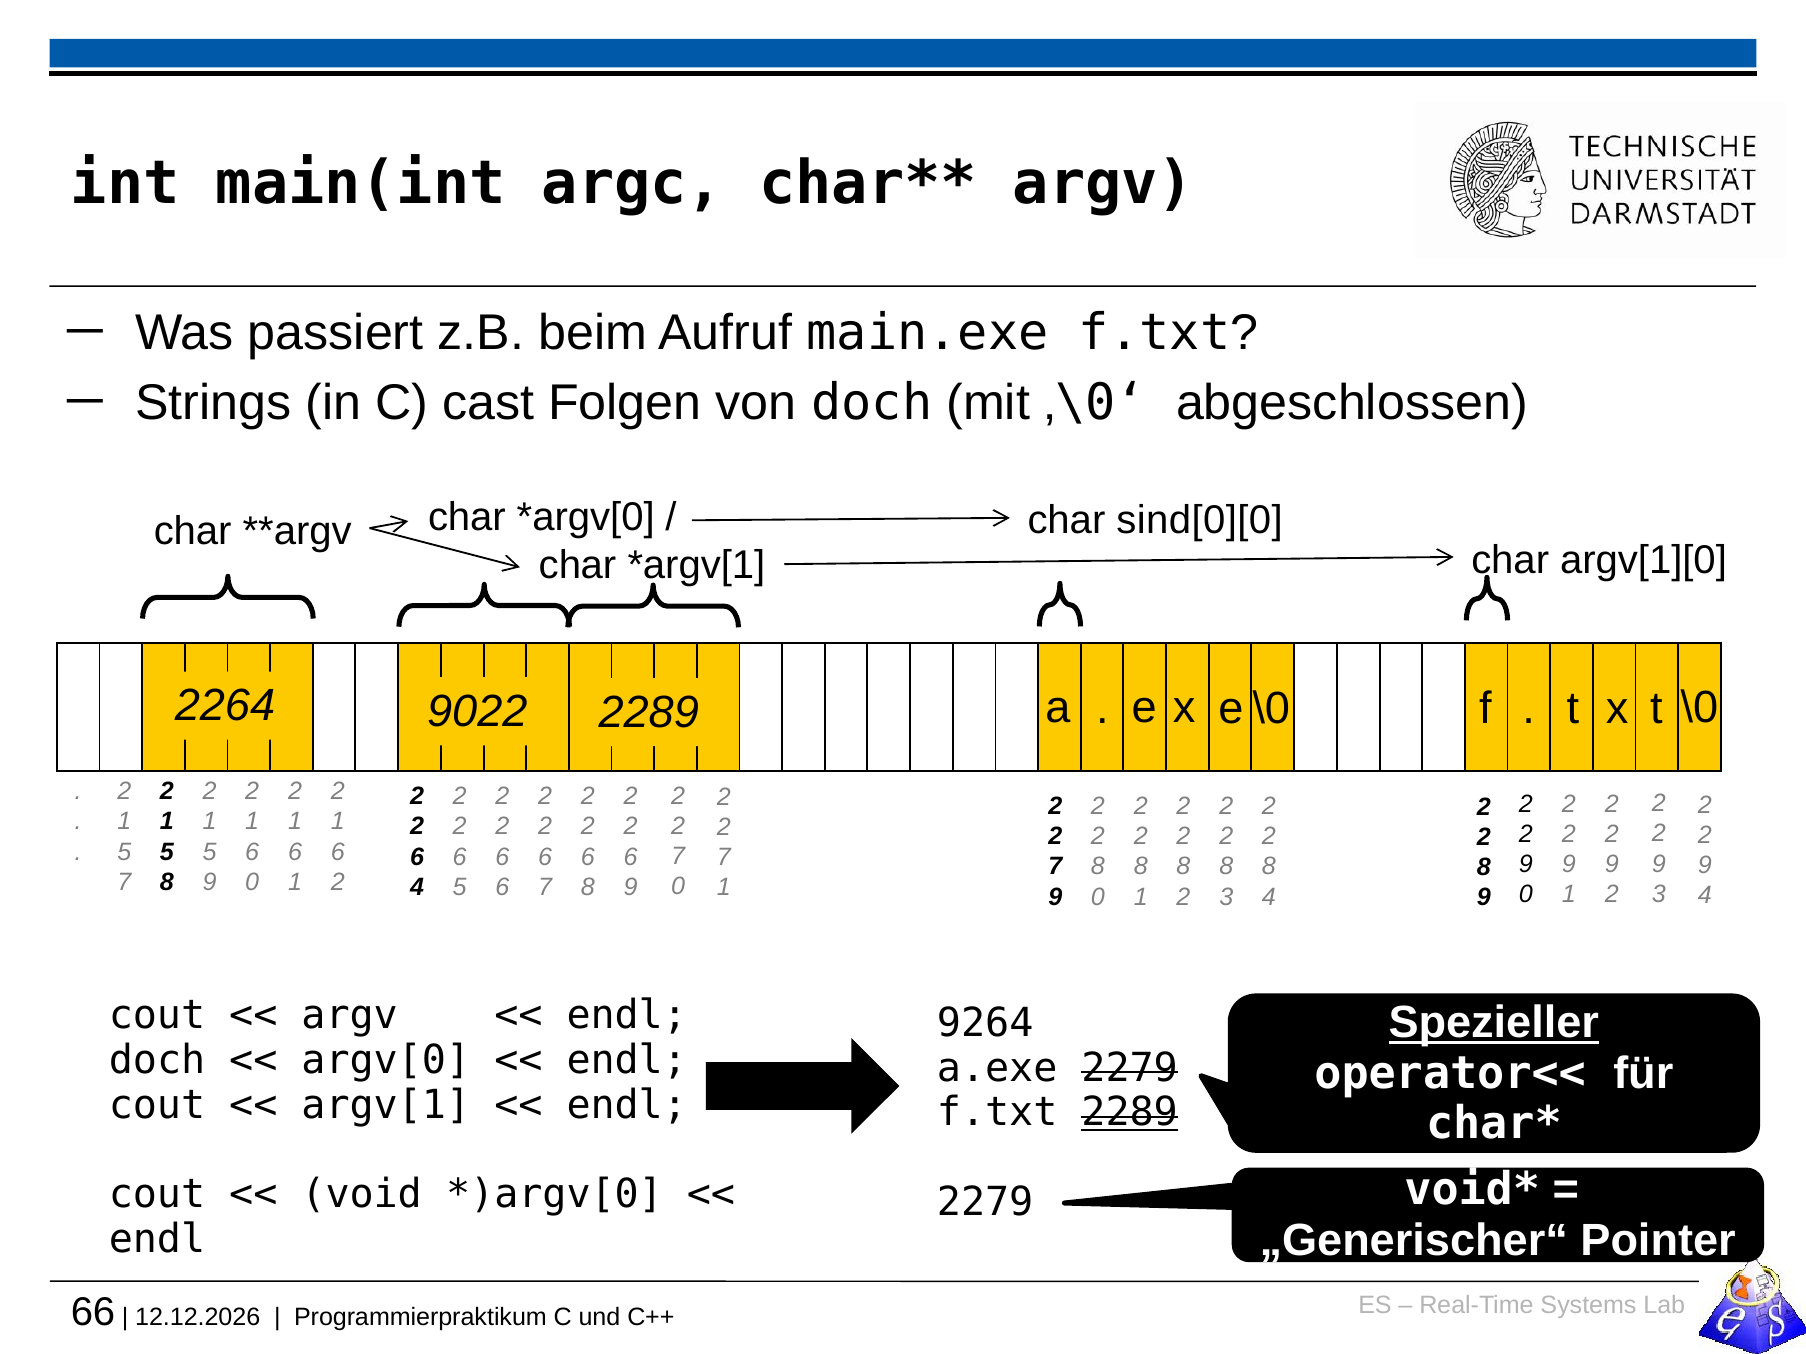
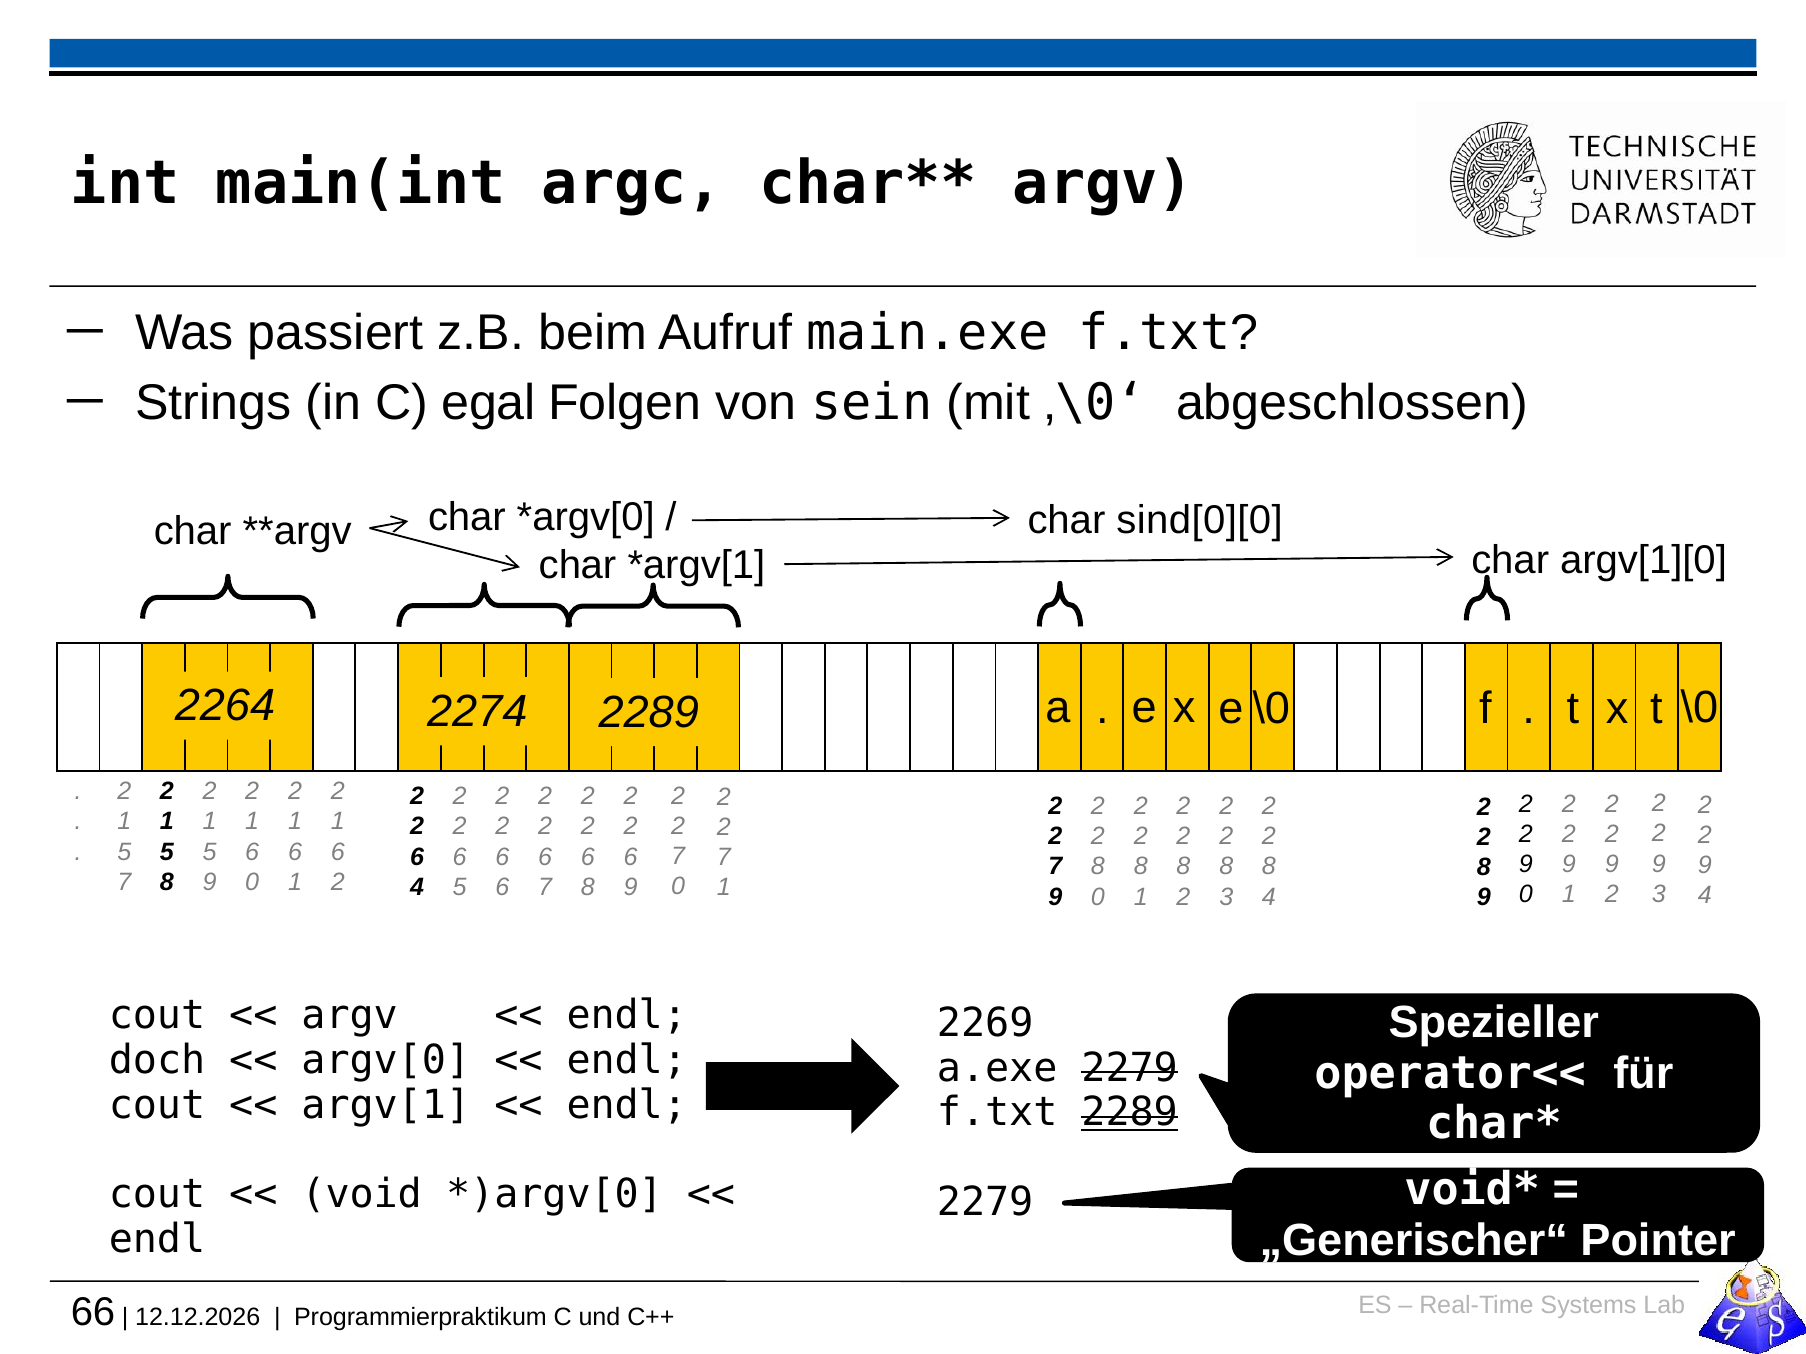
cast: cast -> egal
von doch: doch -> sein
9022: 9022 -> 2274
Spezieller underline: present -> none
9264: 9264 -> 2269
